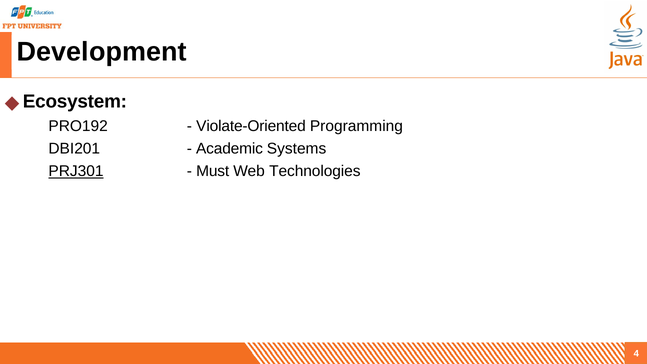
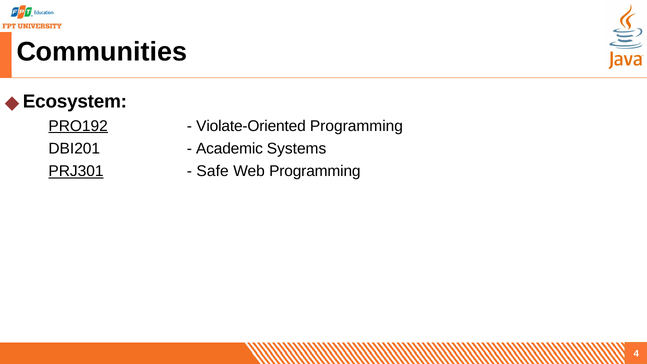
Development: Development -> Communities
PRO192 underline: none -> present
Must: Must -> Safe
Web Technologies: Technologies -> Programming
